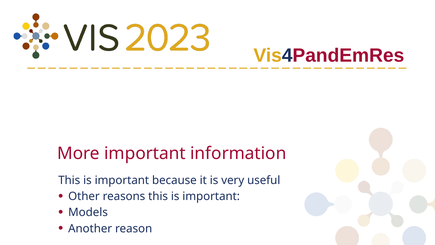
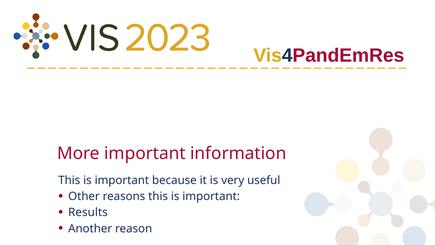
Models: Models -> Results
